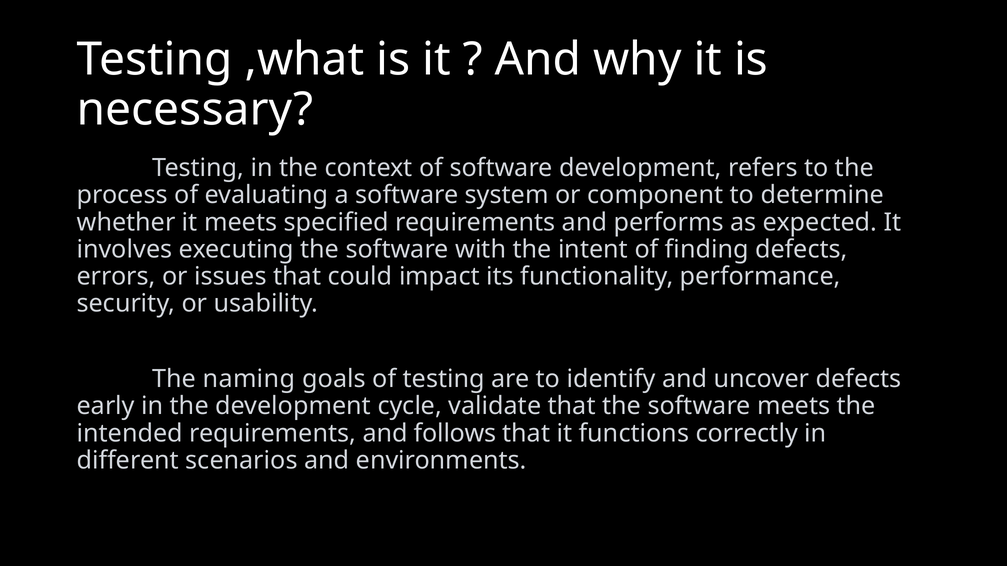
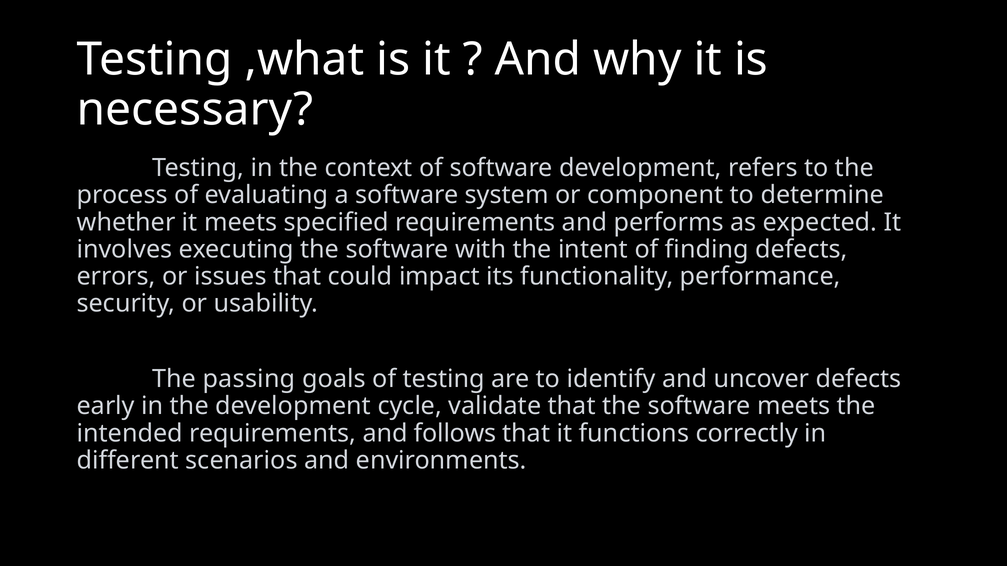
naming: naming -> passing
